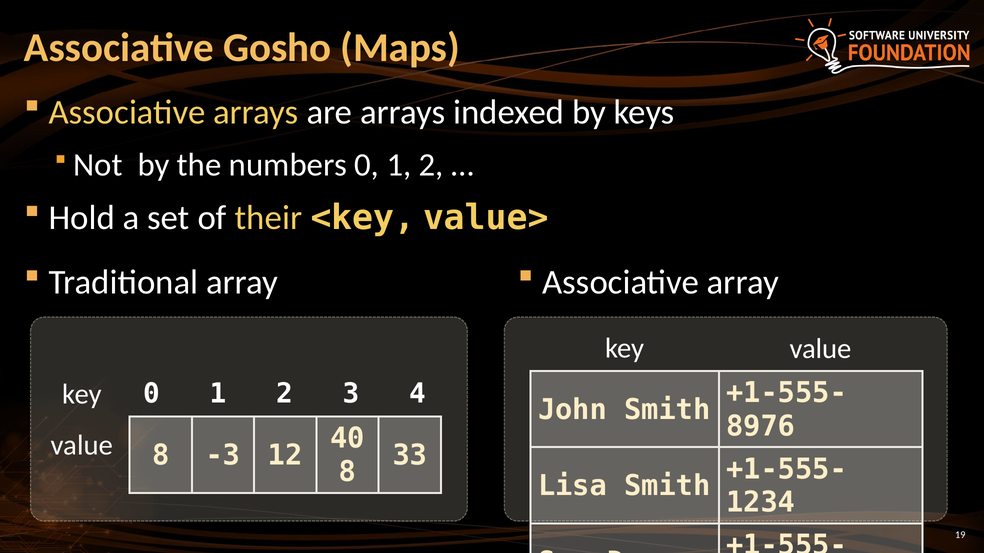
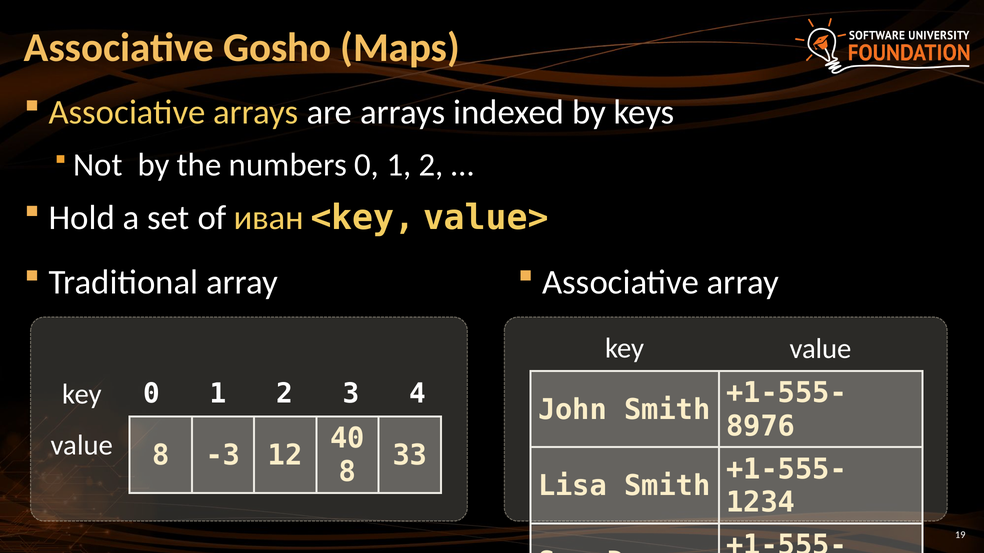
their: their -> иван
